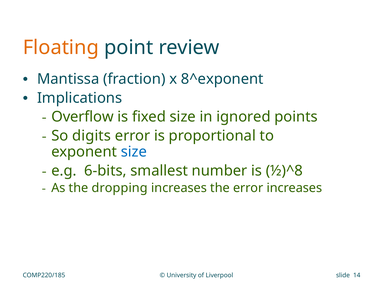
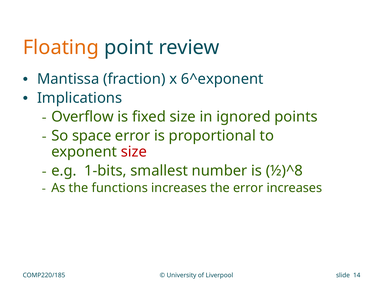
8^exponent: 8^exponent -> 6^exponent
digits: digits -> space
size at (134, 152) colour: blue -> red
6-bits: 6-bits -> 1-bits
dropping: dropping -> functions
